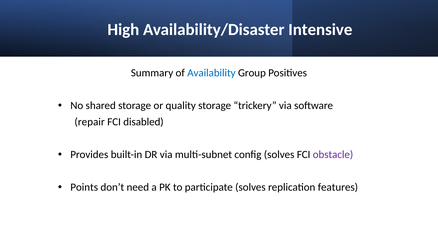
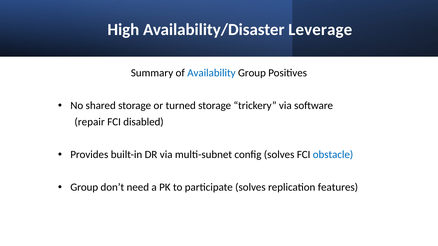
Intensive: Intensive -> Leverage
quality: quality -> turned
obstacle colour: purple -> blue
Points at (84, 188): Points -> Group
